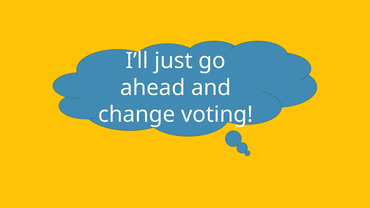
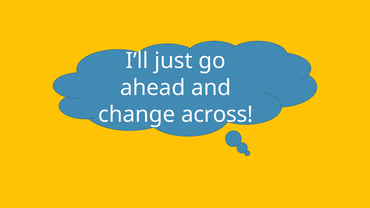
voting: voting -> across
